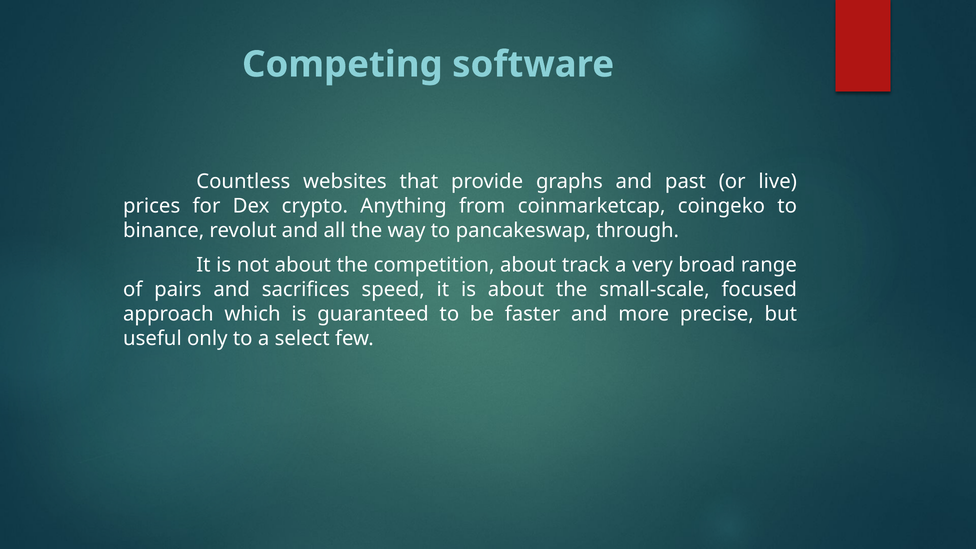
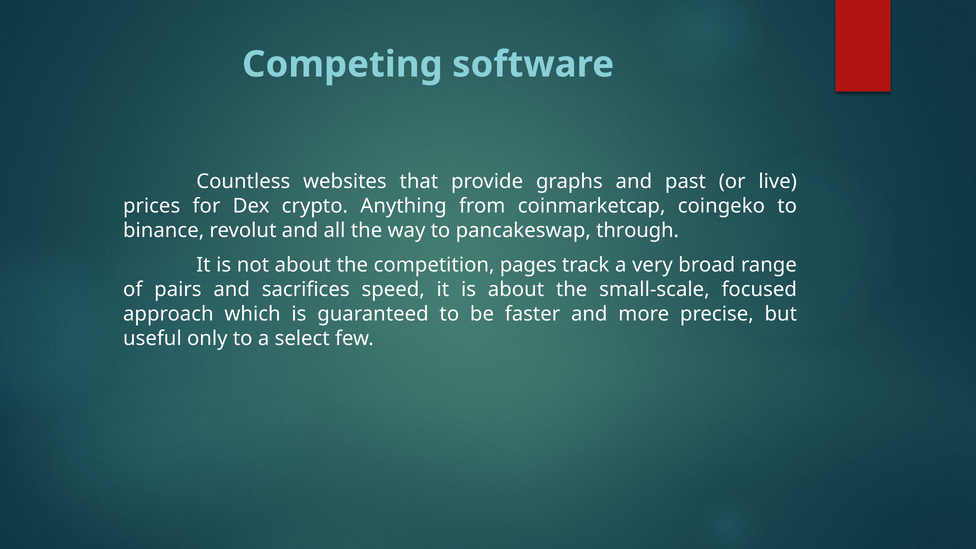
competition about: about -> pages
